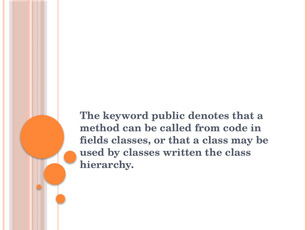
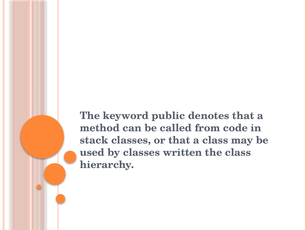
fields: fields -> stack
